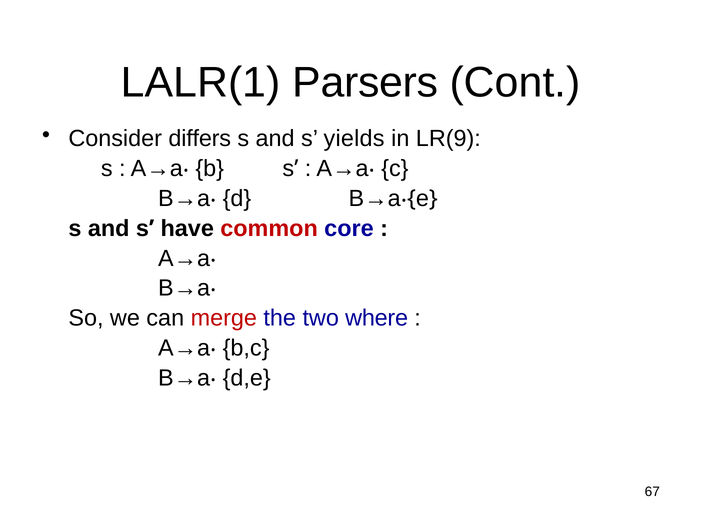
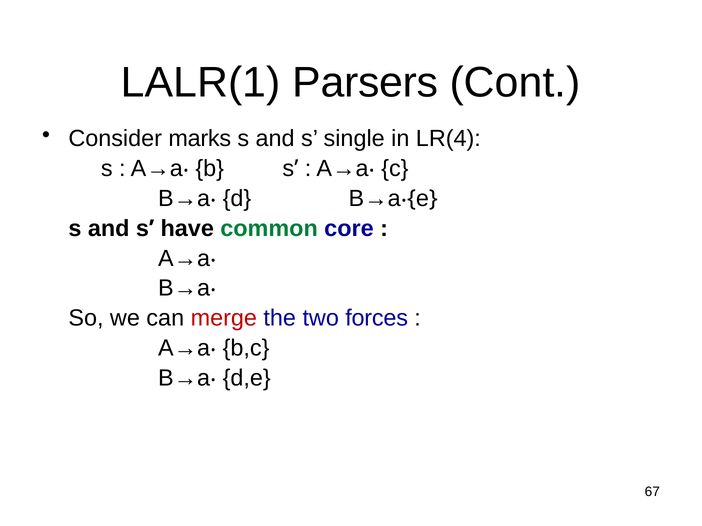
differs: differs -> marks
yields: yields -> single
LR(9: LR(9 -> LR(4
common colour: red -> green
where: where -> forces
